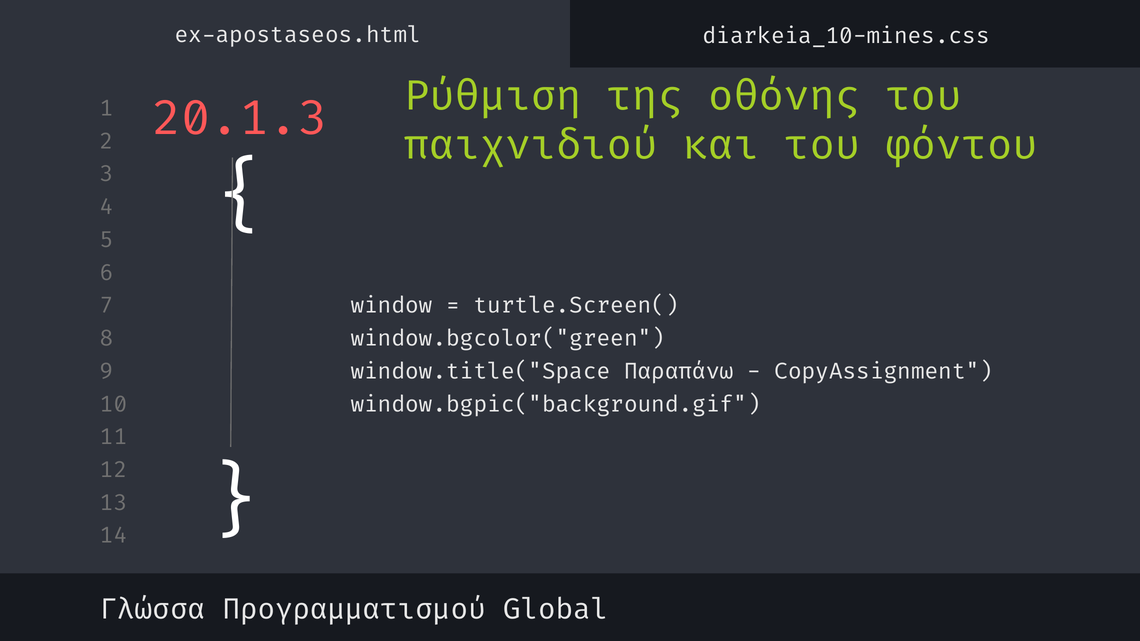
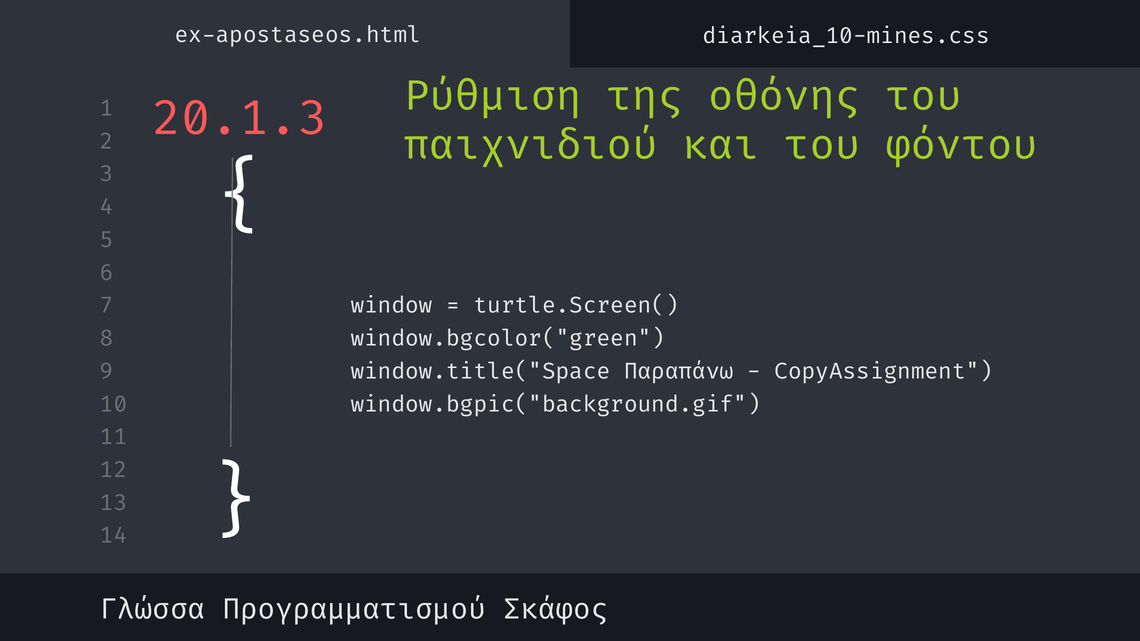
Global: Global -> Σκάφος
